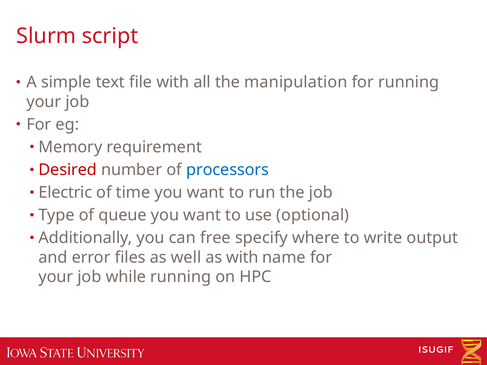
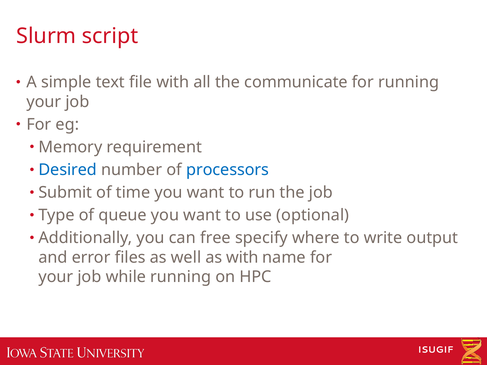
manipulation: manipulation -> communicate
Desired colour: red -> blue
Electric: Electric -> Submit
